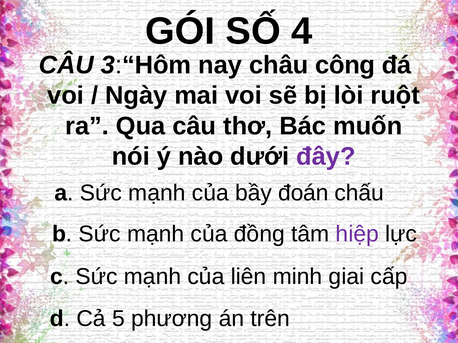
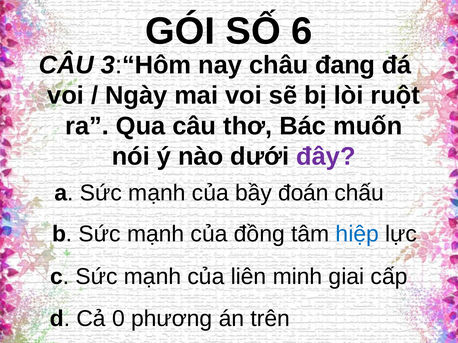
4: 4 -> 6
công: công -> đang
hiệp colour: purple -> blue
5: 5 -> 0
